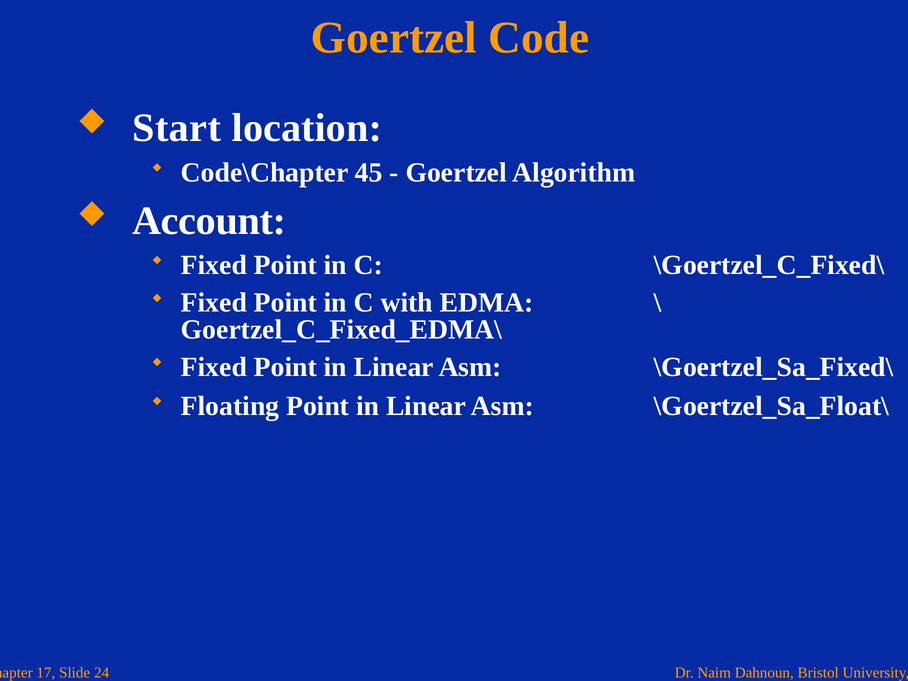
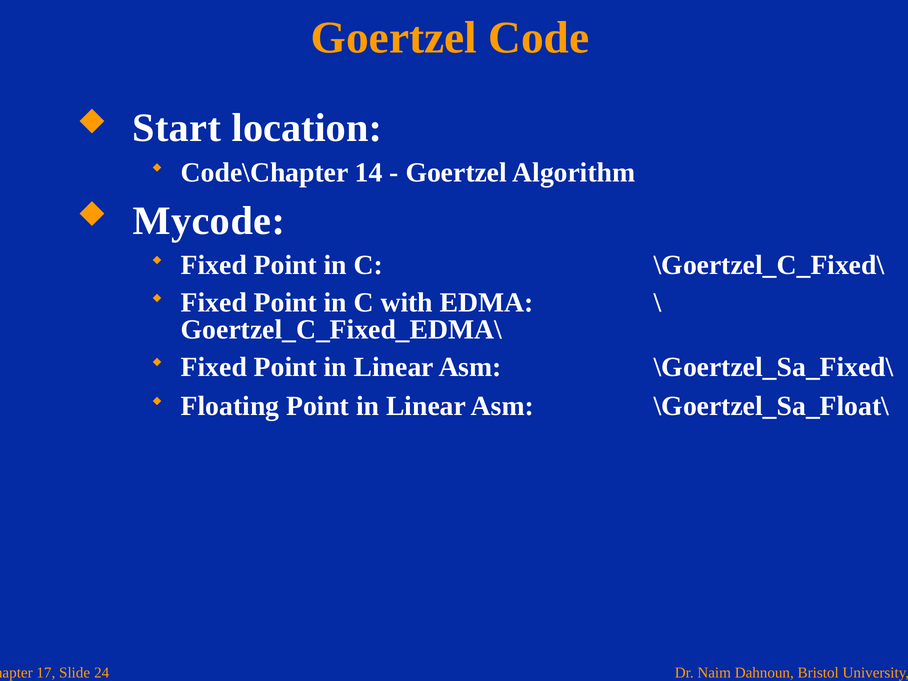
45: 45 -> 14
Account: Account -> Mycode
